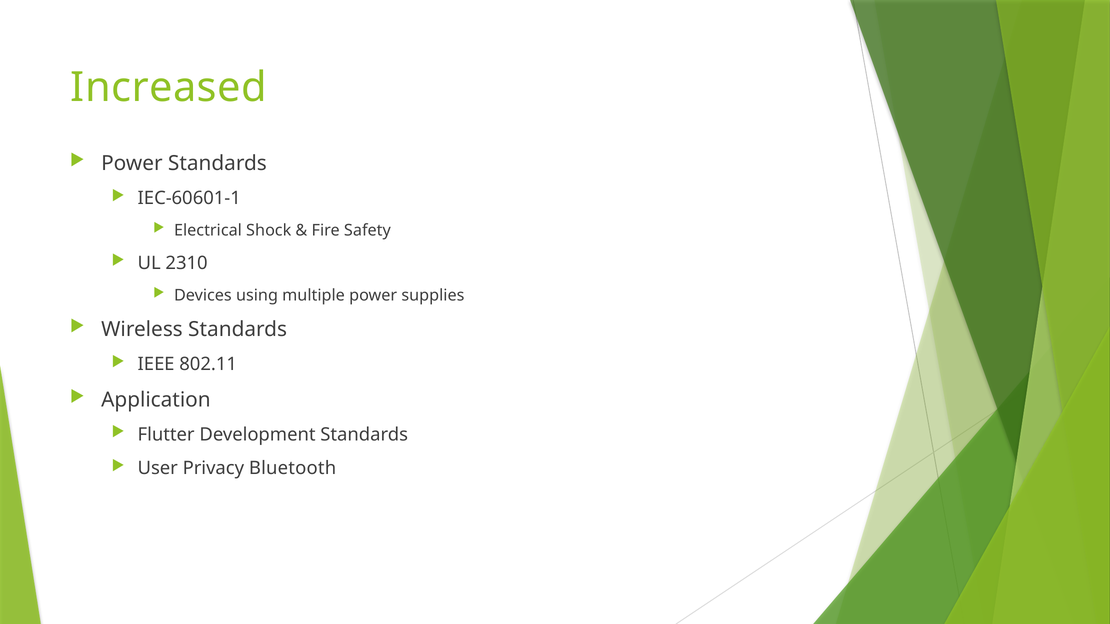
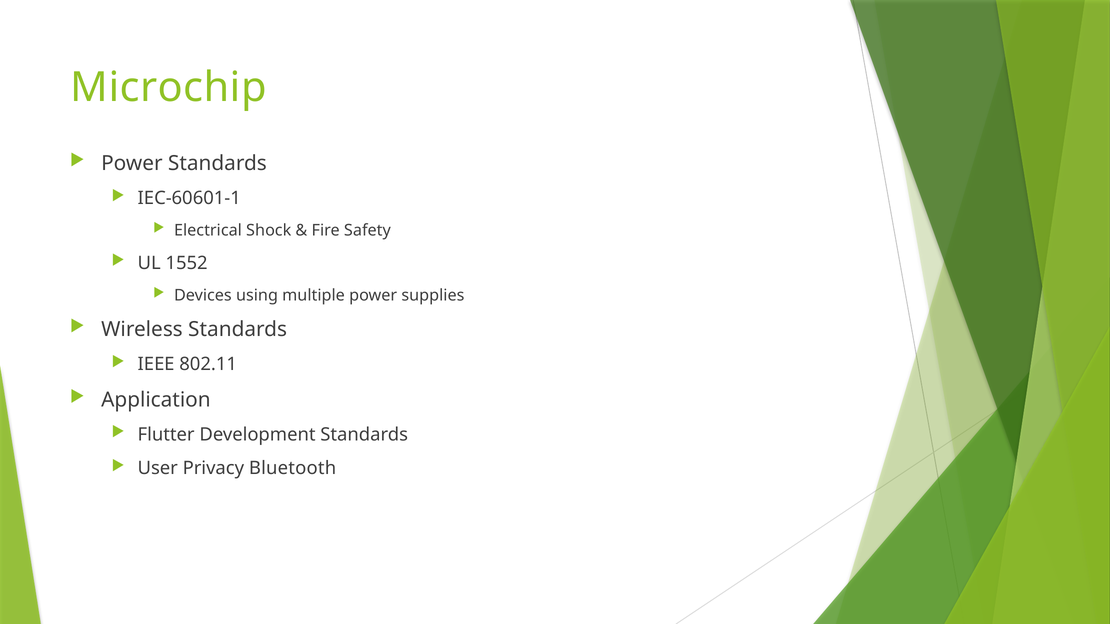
Increased: Increased -> Microchip
2310: 2310 -> 1552
